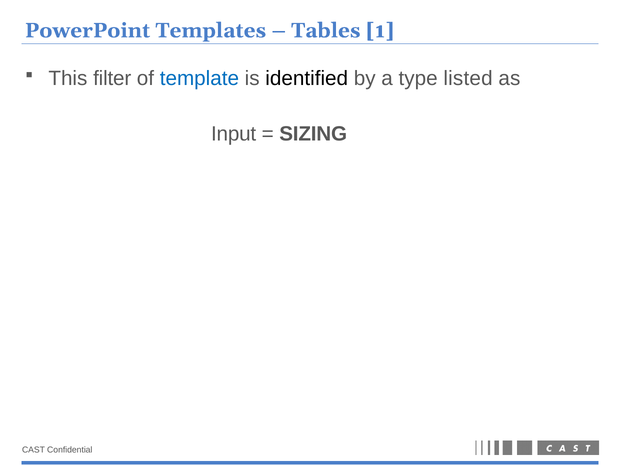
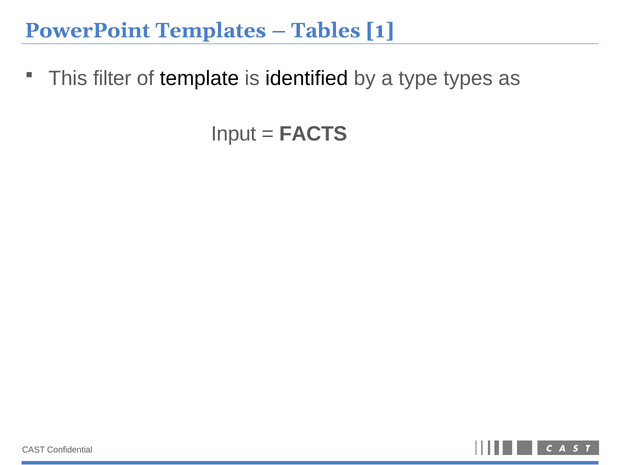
template colour: blue -> black
listed: listed -> types
SIZING: SIZING -> FACTS
